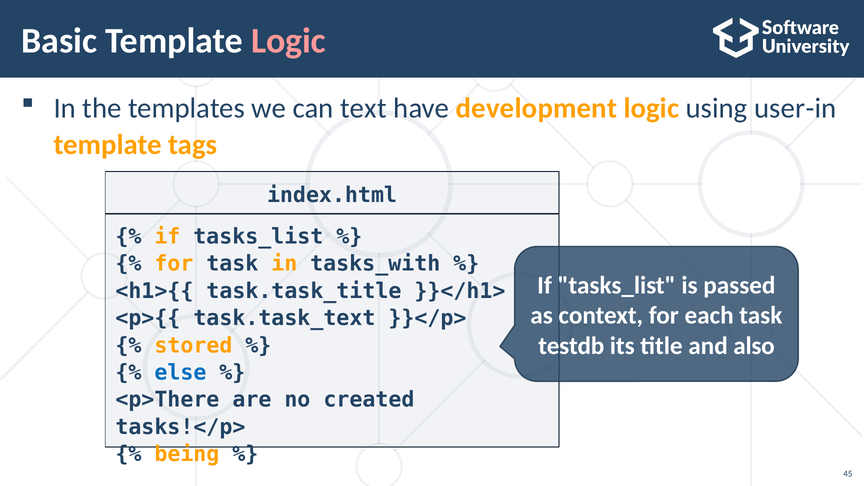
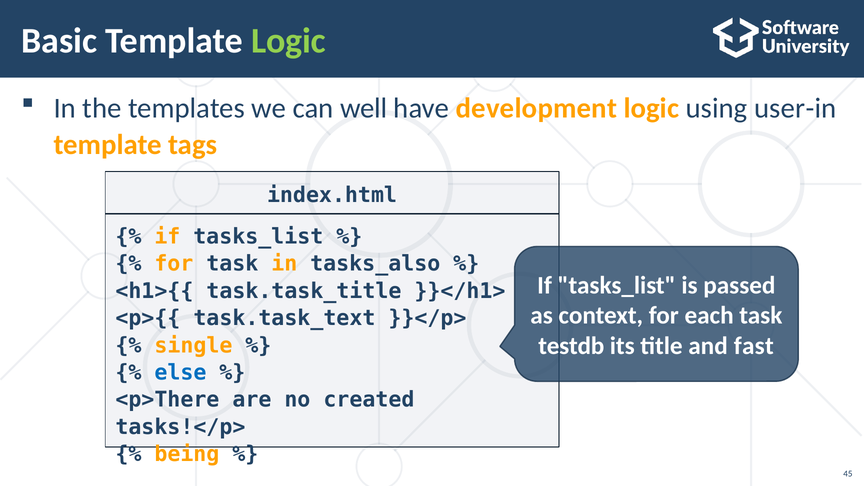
Logic at (289, 41) colour: pink -> light green
text: text -> well
tasks_with: tasks_with -> tasks_also
also: also -> fast
stored: stored -> single
